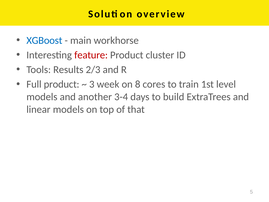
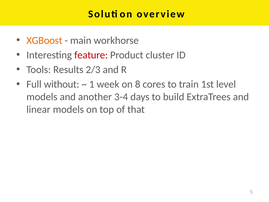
XGBoost colour: blue -> orange
Full product: product -> without
3: 3 -> 1
